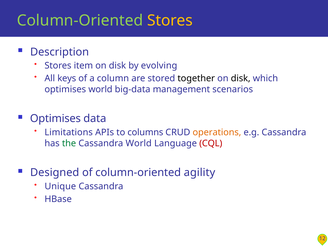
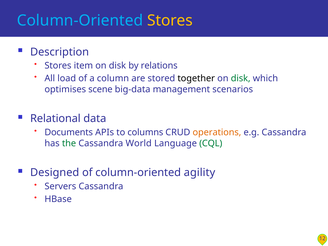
Column-Oriented at (80, 20) colour: light green -> light blue
evolving: evolving -> relations
keys: keys -> load
disk at (241, 78) colour: black -> green
optimises world: world -> scene
Optimises at (55, 119): Optimises -> Relational
Limitations: Limitations -> Documents
CQL colour: red -> green
Unique: Unique -> Servers
